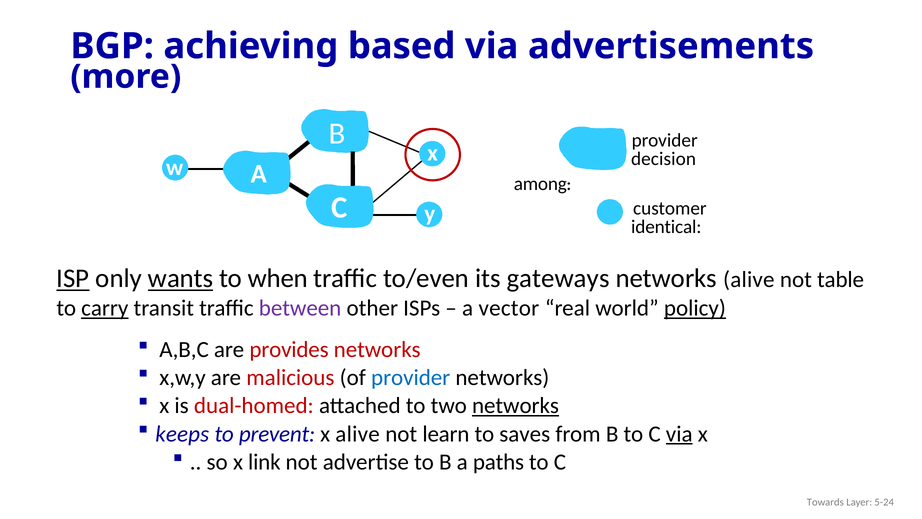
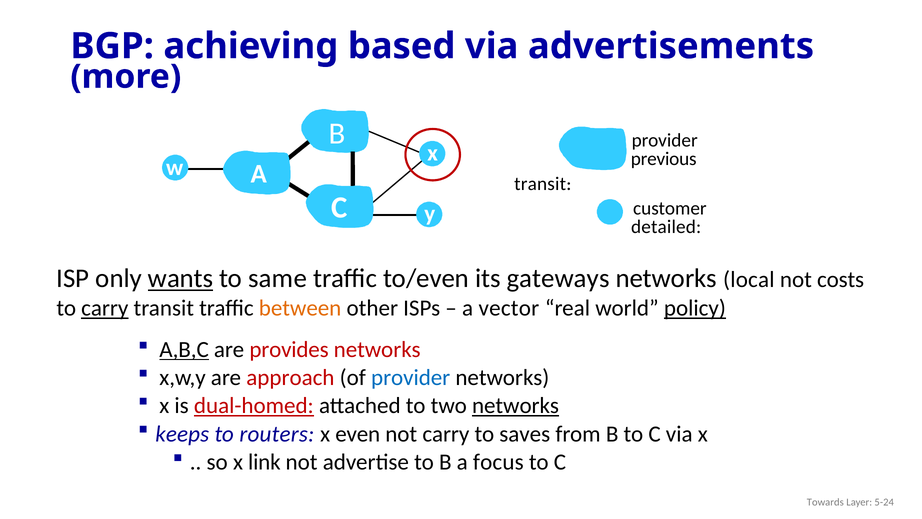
decision: decision -> previous
among at (540, 184): among -> transit
identical: identical -> detailed
ISP underline: present -> none
when: when -> same
networks alive: alive -> local
table: table -> costs
between colour: purple -> orange
A,B,C underline: none -> present
malicious: malicious -> approach
dual-homed underline: none -> present
prevent: prevent -> routers
x alive: alive -> even
not learn: learn -> carry
via at (679, 434) underline: present -> none
paths: paths -> focus
